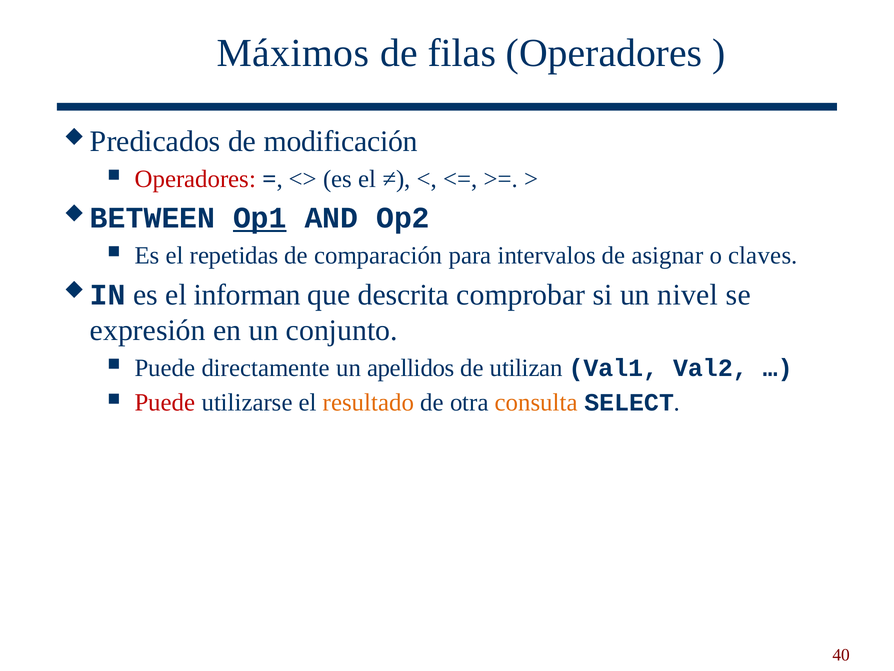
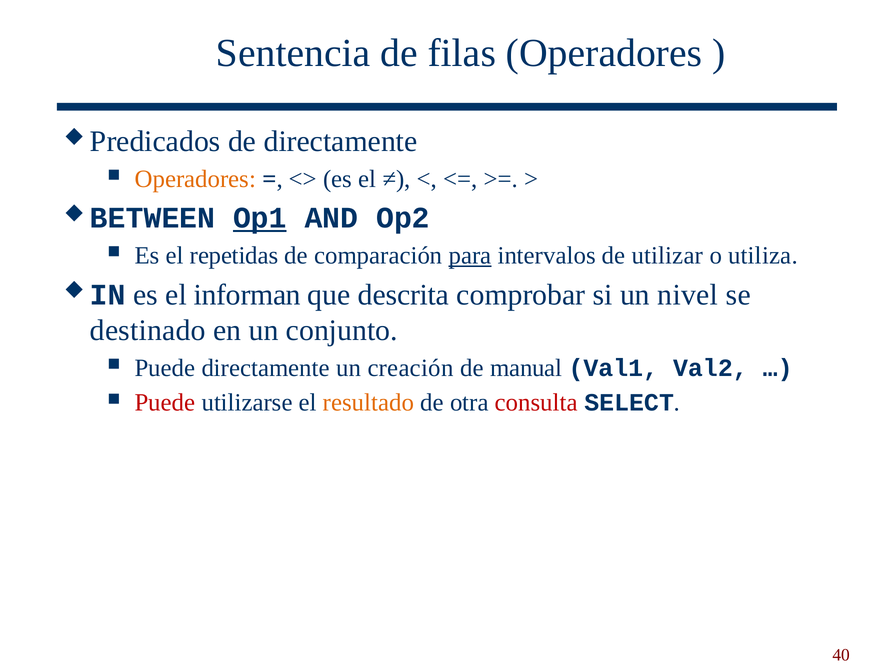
Máximos: Máximos -> Sentencia
de modificación: modificación -> directamente
Operadores at (195, 179) colour: red -> orange
para underline: none -> present
asignar: asignar -> utilizar
claves: claves -> utiliza
expresión: expresión -> destinado
apellidos: apellidos -> creación
utilizan: utilizan -> manual
consulta colour: orange -> red
